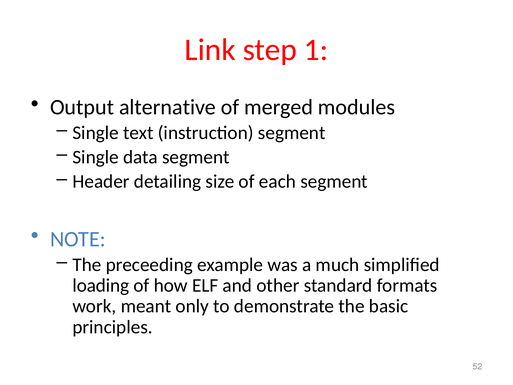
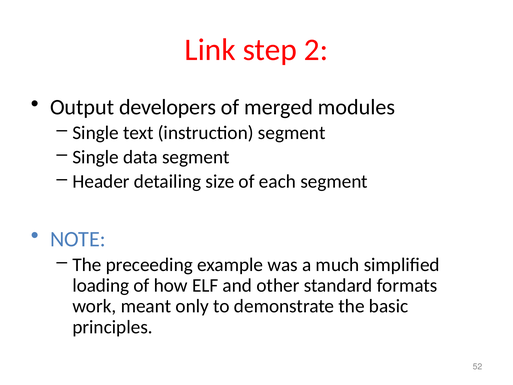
1: 1 -> 2
alternative: alternative -> developers
